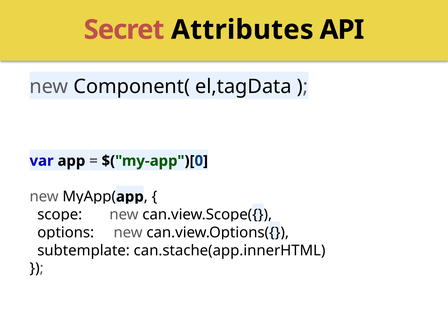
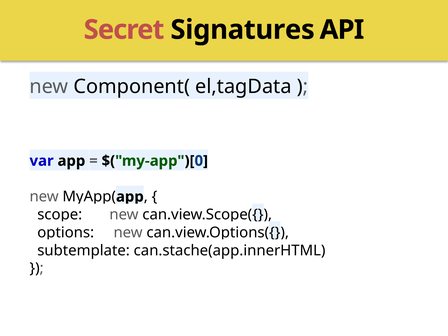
Attributes: Attributes -> Signatures
